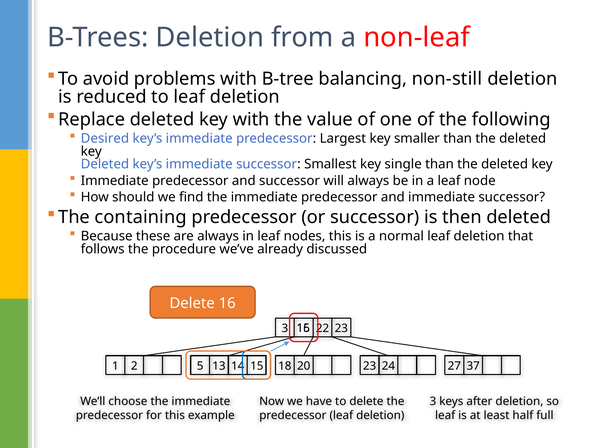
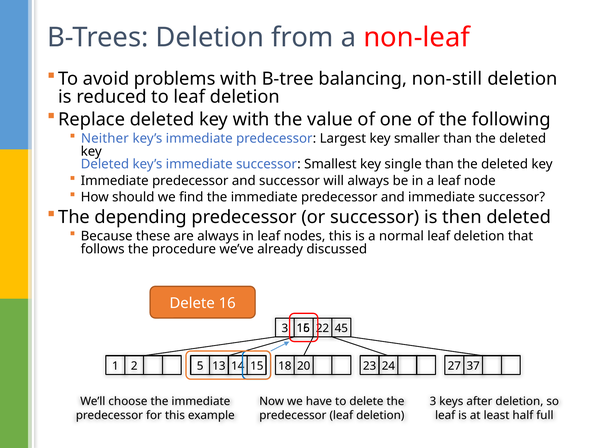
Desired: Desired -> Neither
containing: containing -> depending
23 at (341, 329): 23 -> 45
